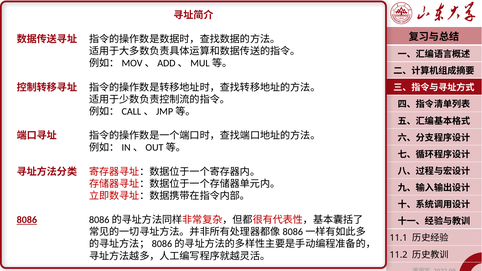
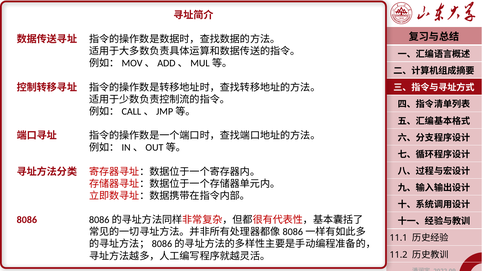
8086 underline: present -> none
